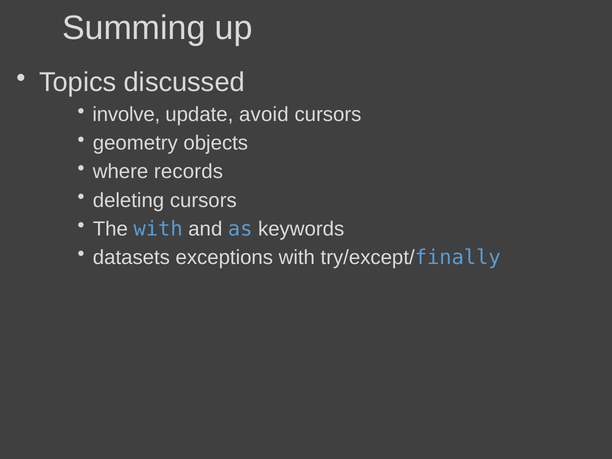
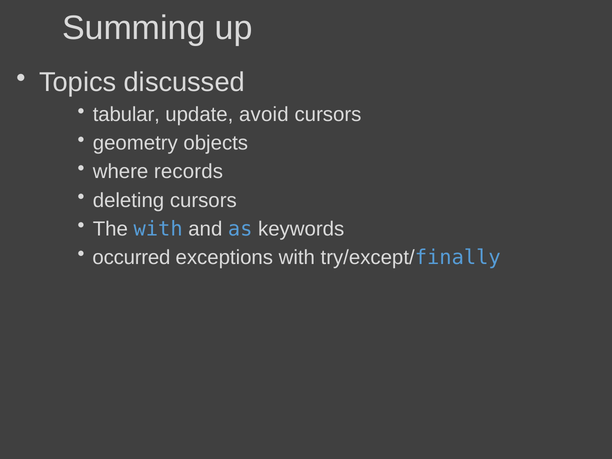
involve: involve -> tabular
datasets: datasets -> occurred
